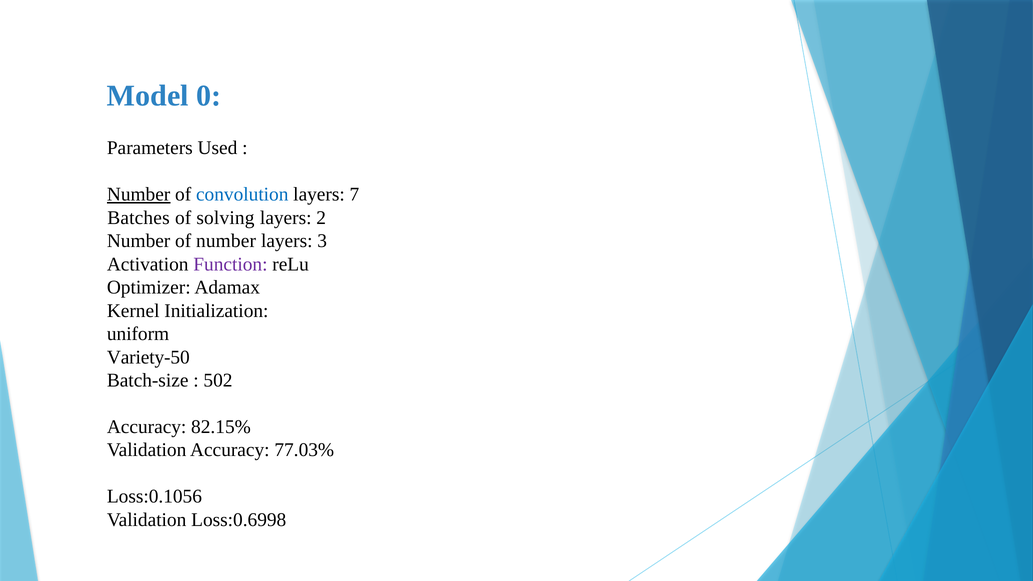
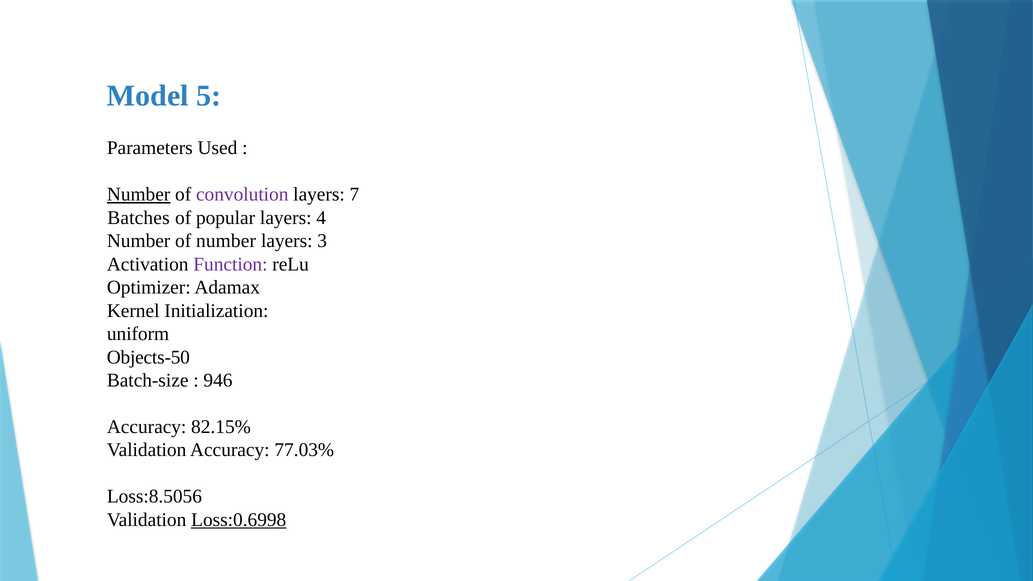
0: 0 -> 5
convolution colour: blue -> purple
solving: solving -> popular
2: 2 -> 4
Variety-50: Variety-50 -> Objects-50
502: 502 -> 946
Loss:0.1056: Loss:0.1056 -> Loss:8.5056
Loss:0.6998 underline: none -> present
